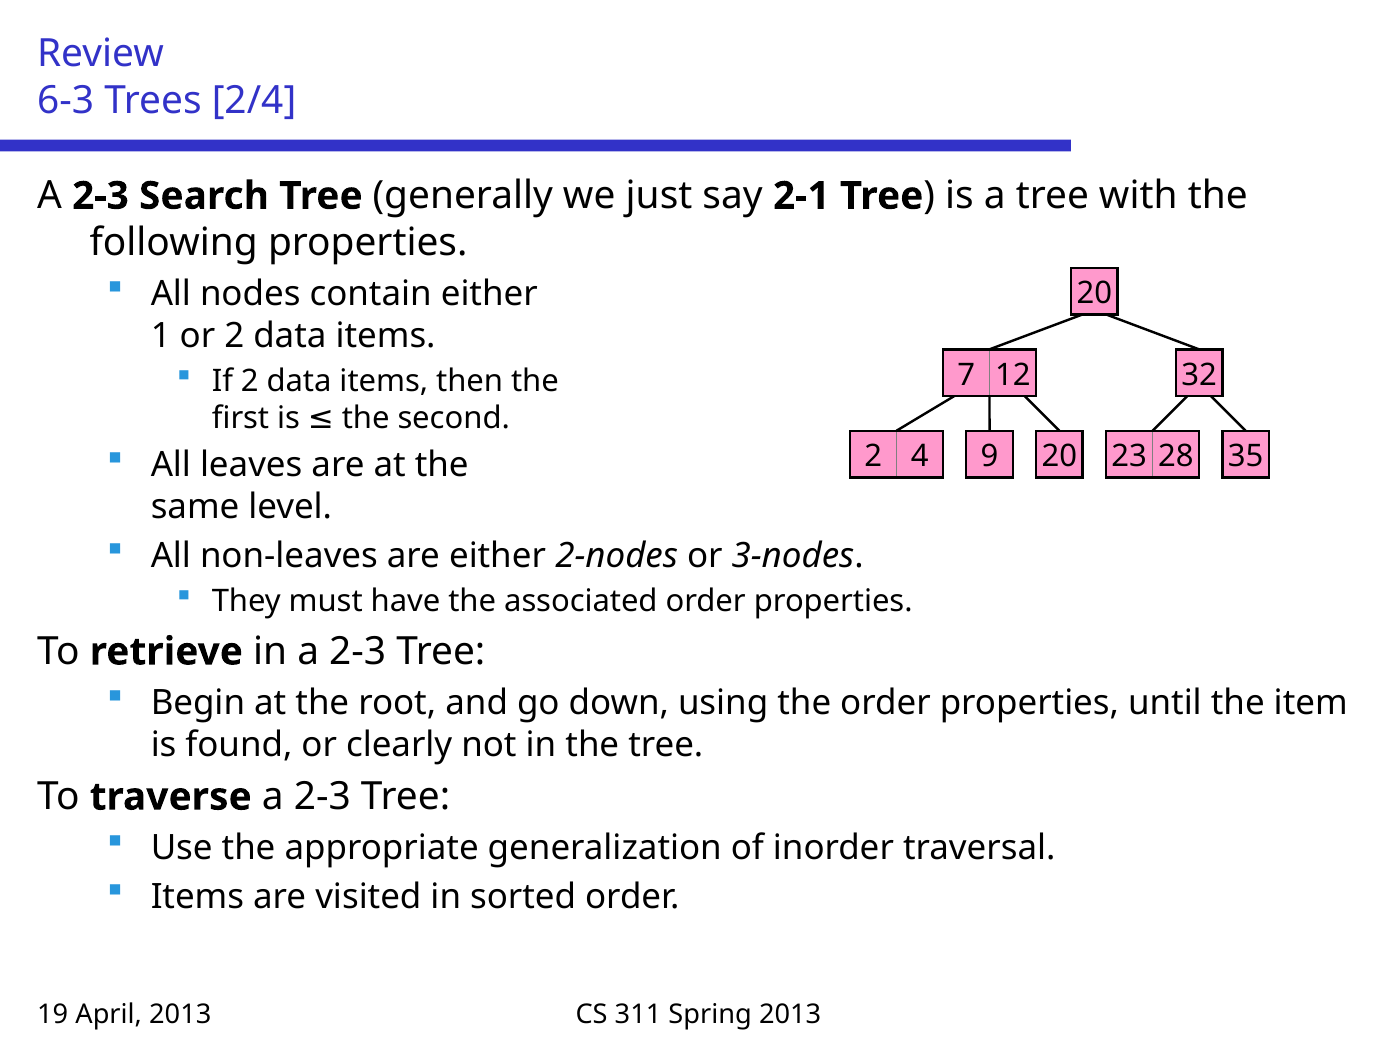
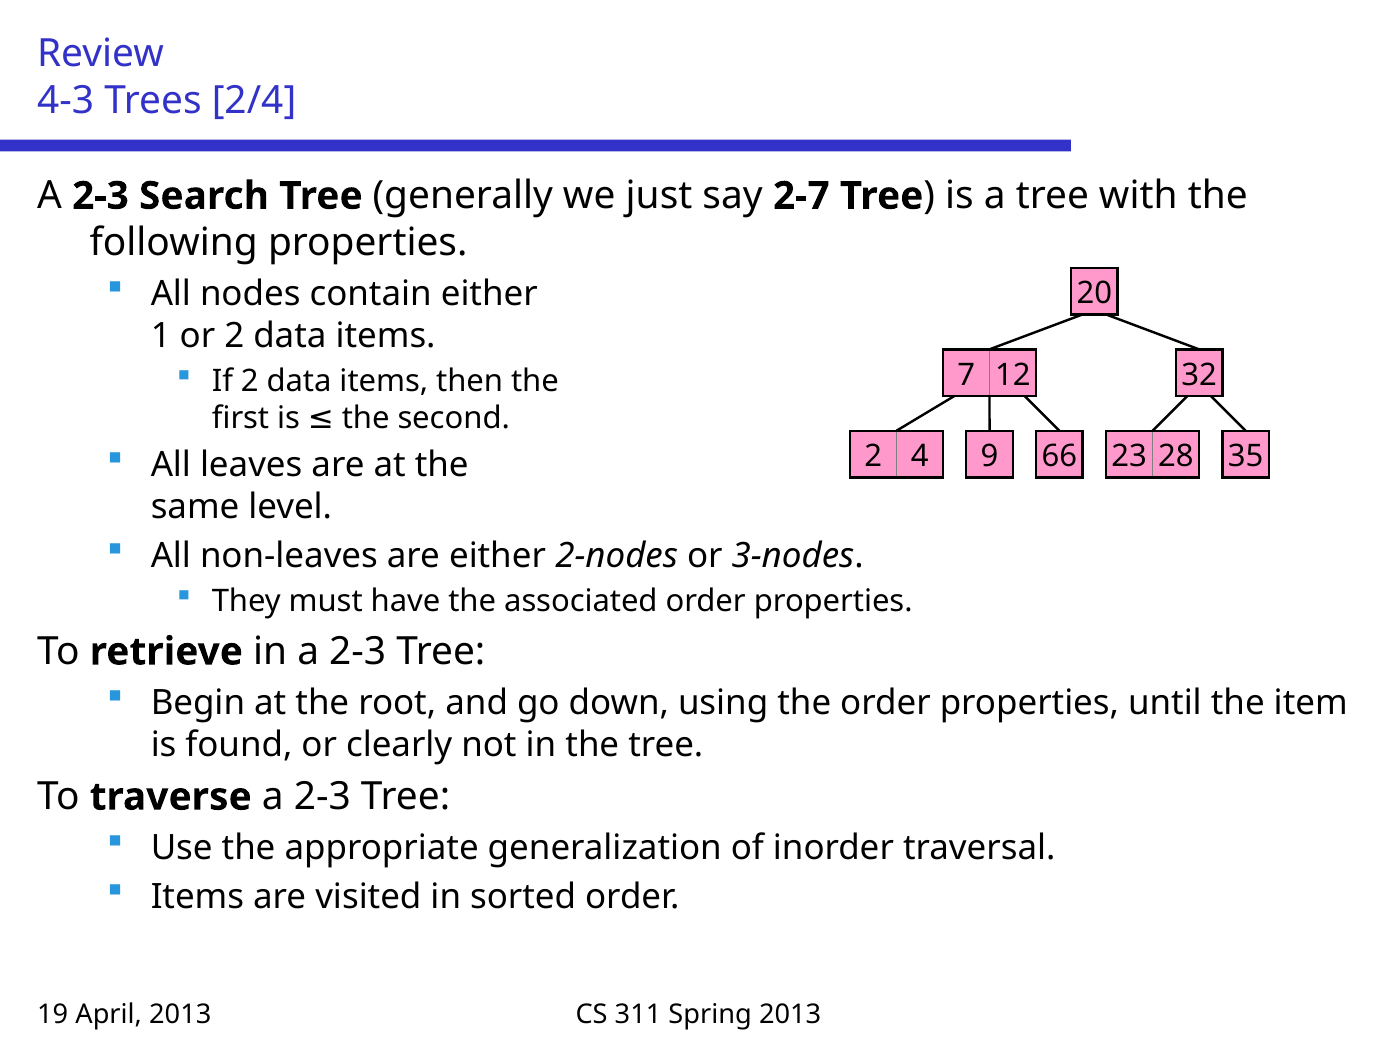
6-3: 6-3 -> 4-3
2-1: 2-1 -> 2-7
9 20: 20 -> 66
